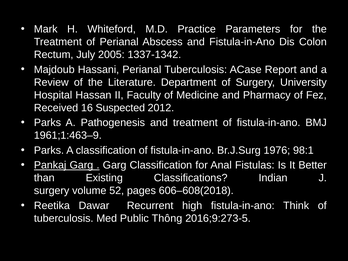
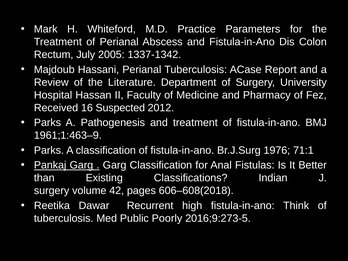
98:1: 98:1 -> 71:1
52: 52 -> 42
Thông: Thông -> Poorly
